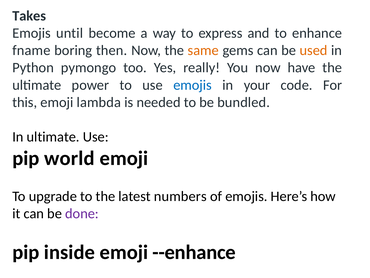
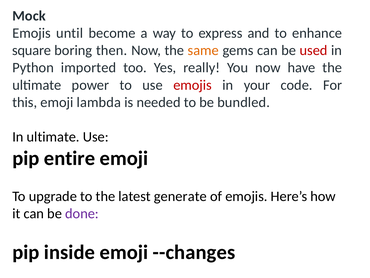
Takes: Takes -> Mock
fname: fname -> square
used colour: orange -> red
pymongo: pymongo -> imported
emojis at (193, 85) colour: blue -> red
world: world -> entire
numbers: numbers -> generate
--enhance: --enhance -> --changes
